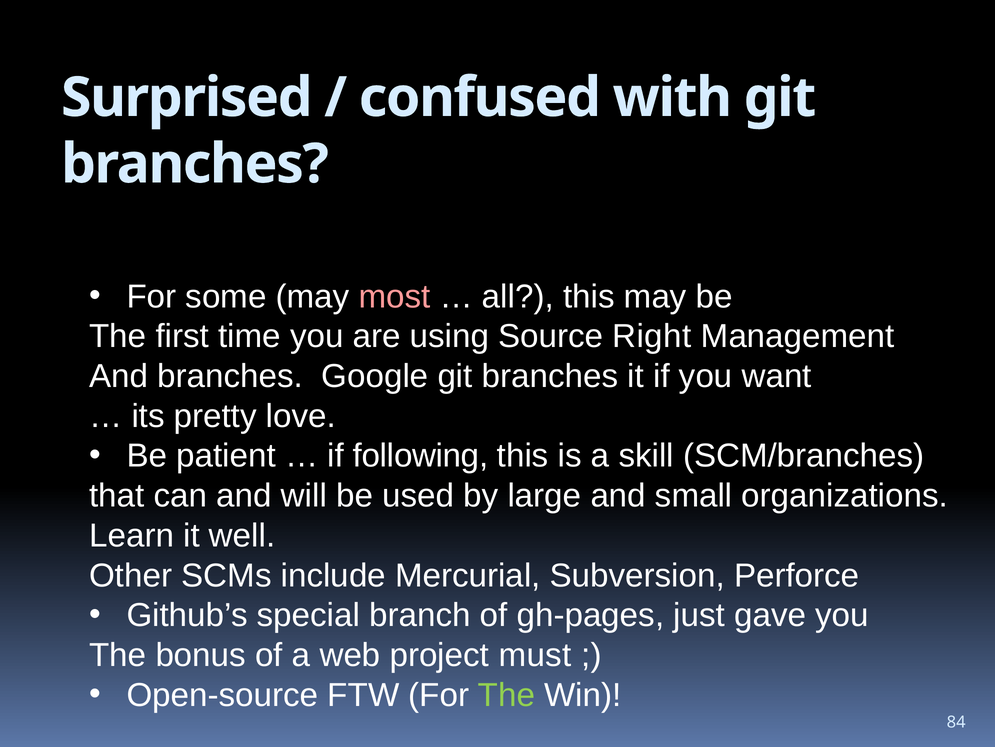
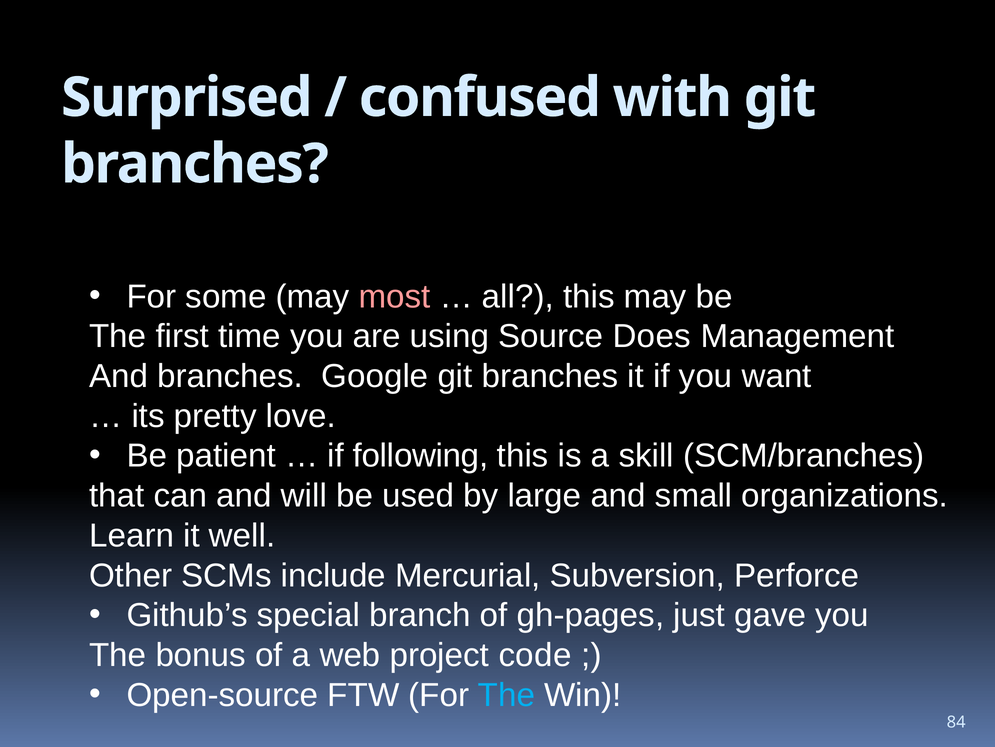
Right: Right -> Does
must: must -> code
The at (506, 694) colour: light green -> light blue
